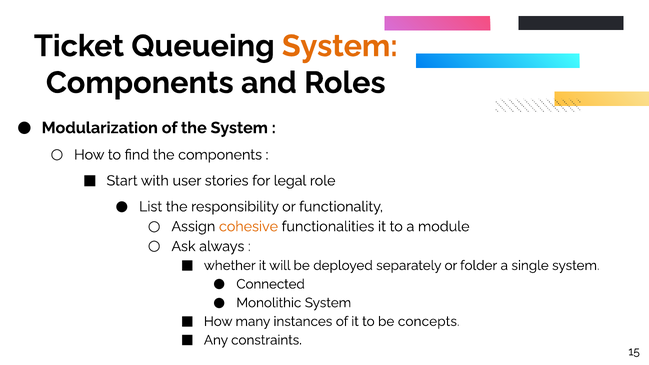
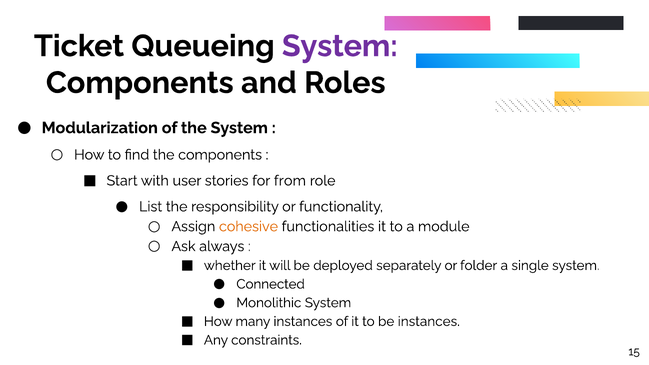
System at (340, 46) colour: orange -> purple
legal: legal -> from
be concepts: concepts -> instances
